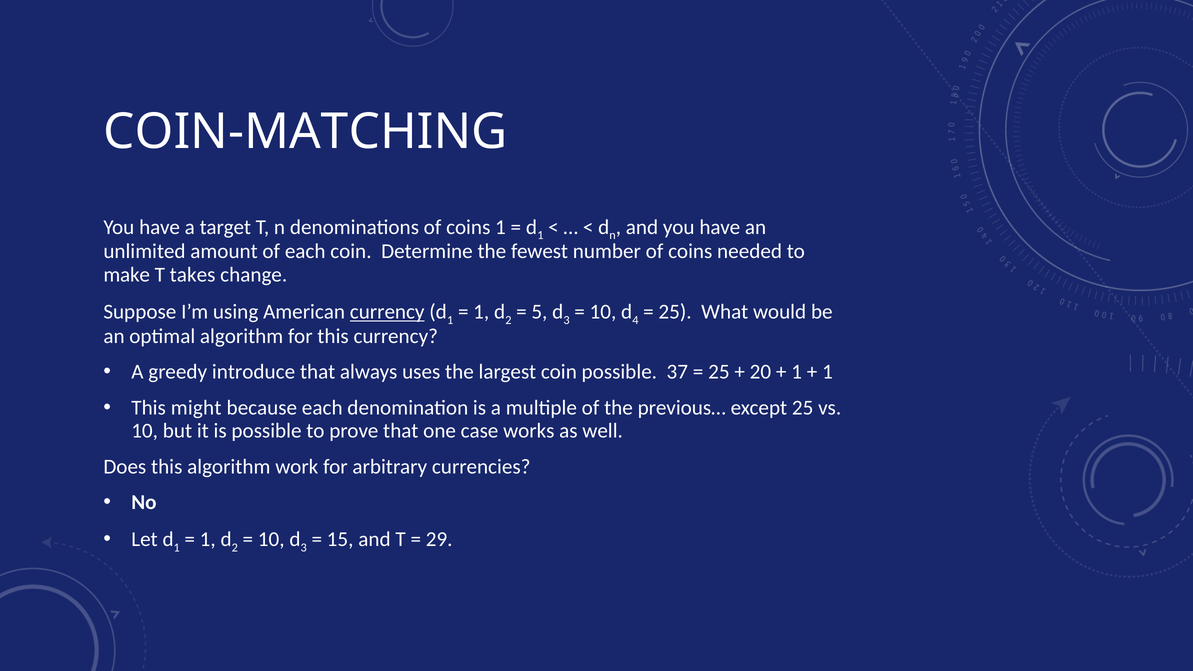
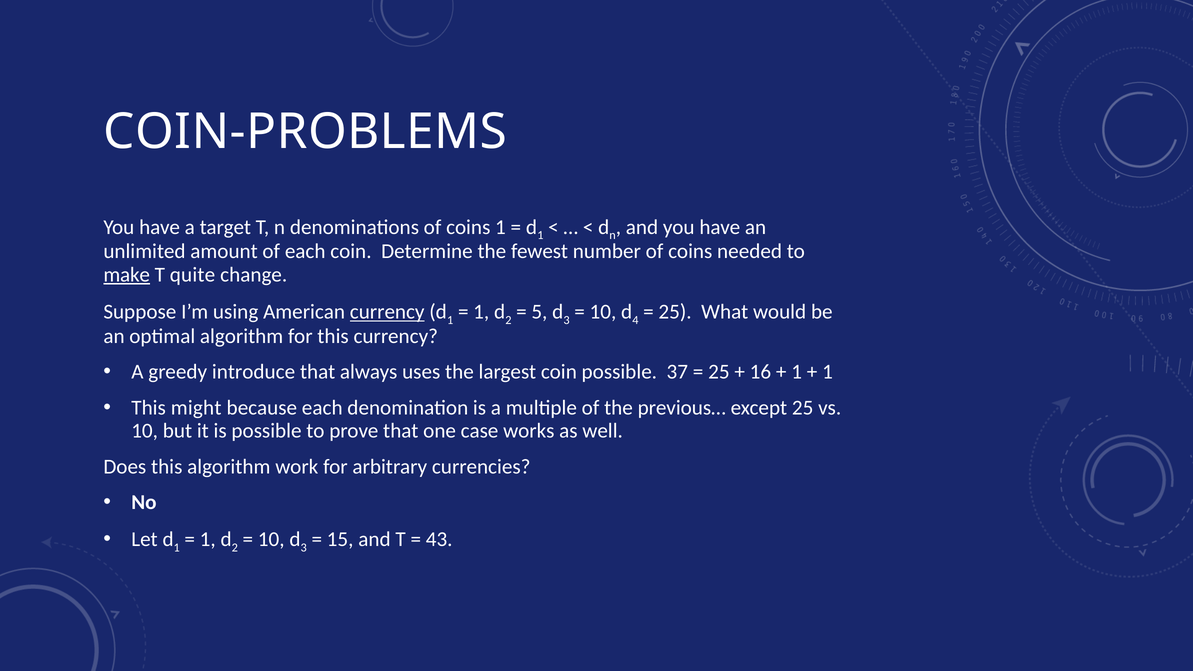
COIN-MATCHING: COIN-MATCHING -> COIN-PROBLEMS
make underline: none -> present
takes: takes -> quite
20: 20 -> 16
29: 29 -> 43
